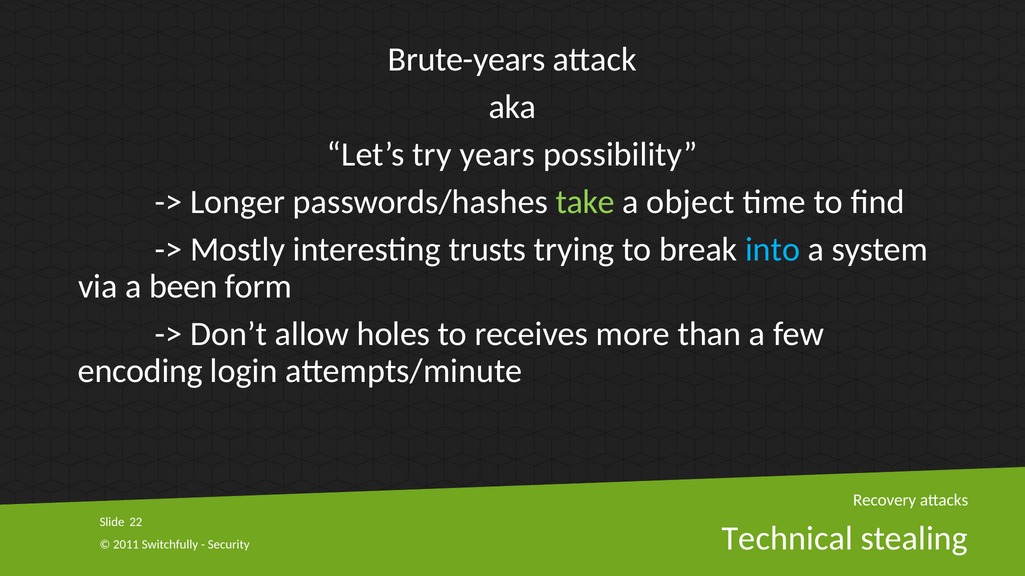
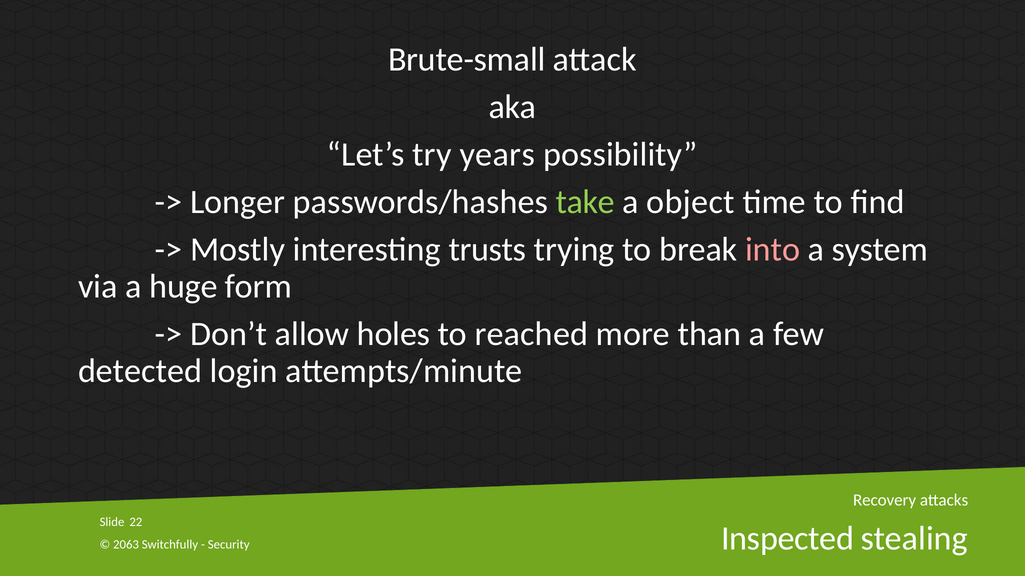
Brute-years: Brute-years -> Brute-small
into colour: light blue -> pink
been: been -> huge
receives: receives -> reached
encoding: encoding -> detected
2011: 2011 -> 2063
Technical: Technical -> Inspected
